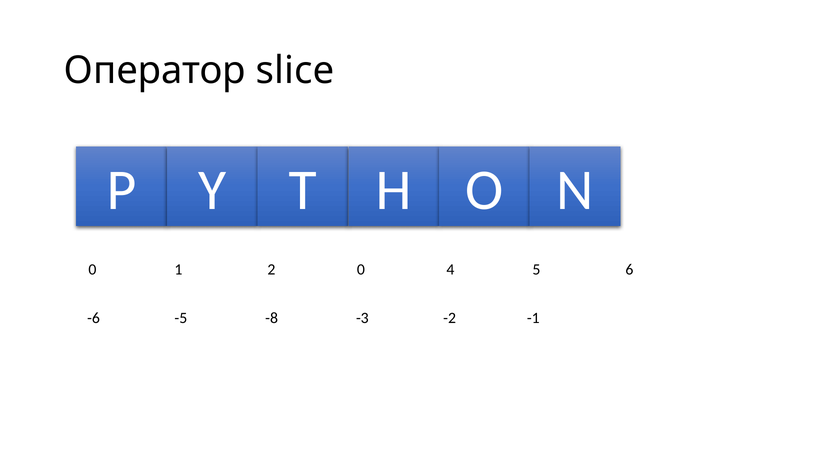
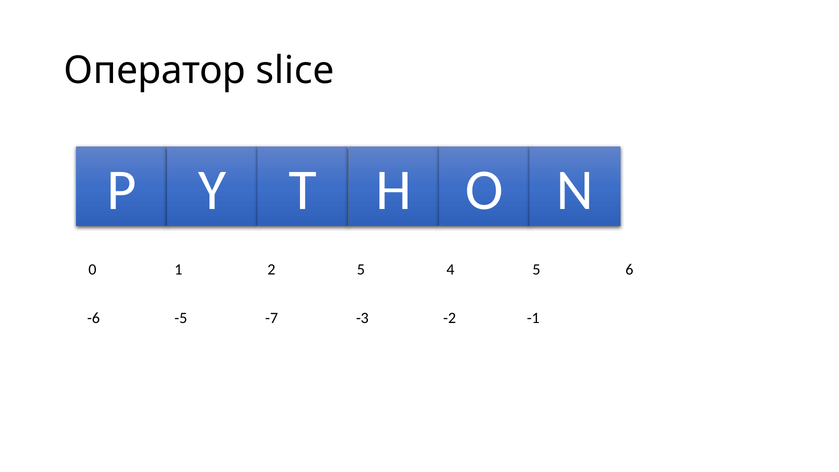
2 0: 0 -> 5
-8: -8 -> -7
